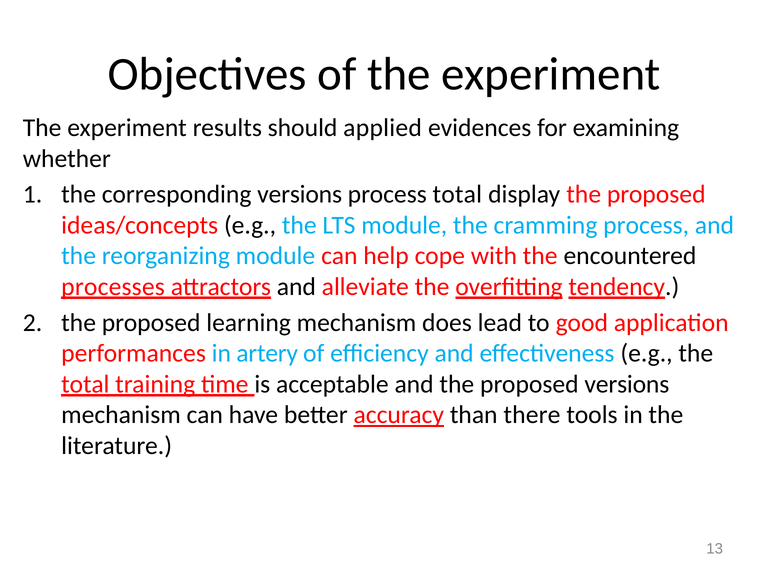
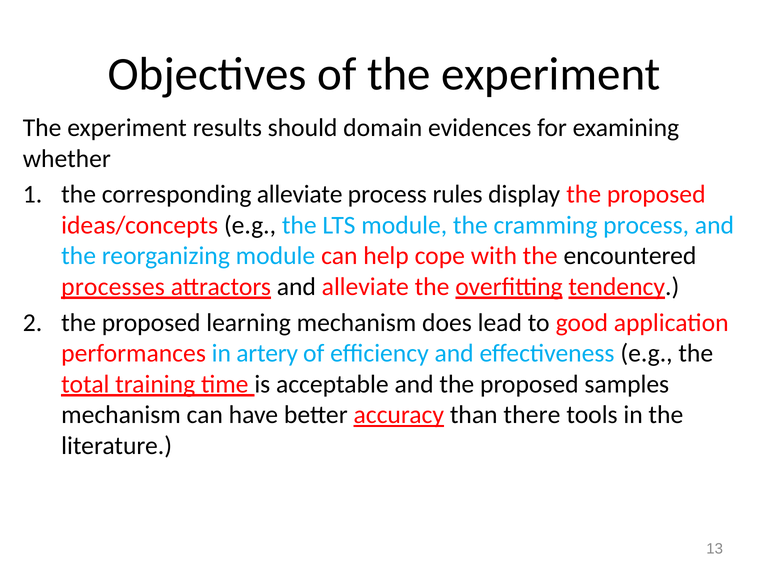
applied: applied -> domain
corresponding versions: versions -> alleviate
process total: total -> rules
proposed versions: versions -> samples
